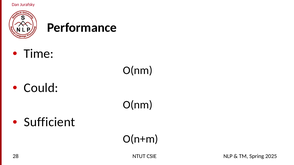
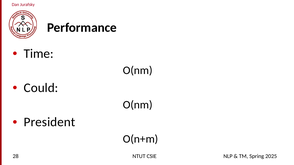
Sufficient: Sufficient -> President
